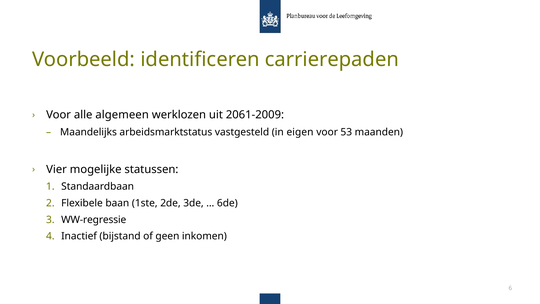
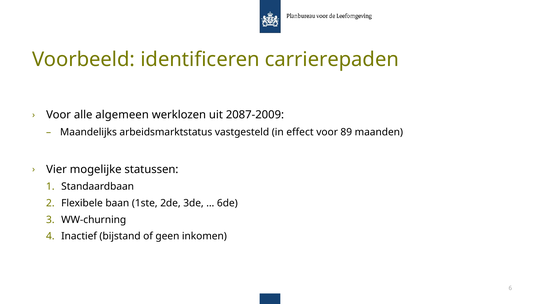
2061-2009: 2061-2009 -> 2087-2009
eigen: eigen -> effect
53: 53 -> 89
WW-regressie: WW-regressie -> WW-churning
